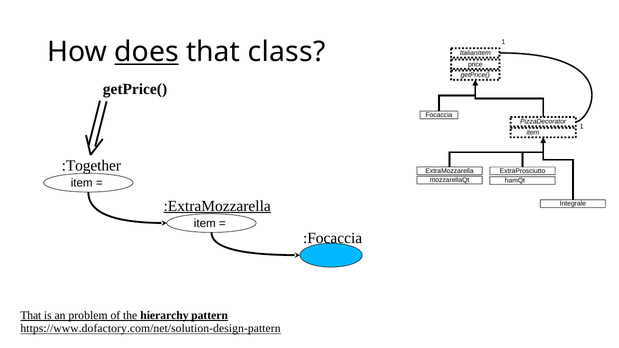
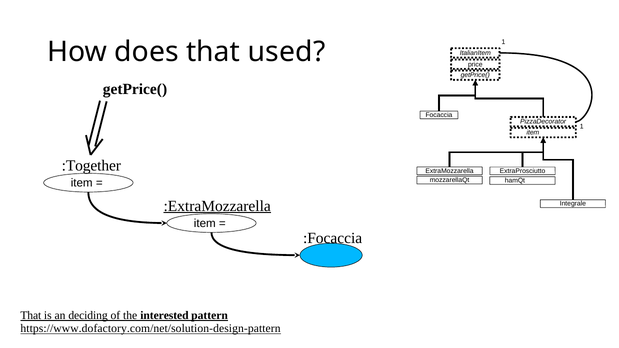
does underline: present -> none
class: class -> used
problem: problem -> deciding
hierarchy: hierarchy -> interested
